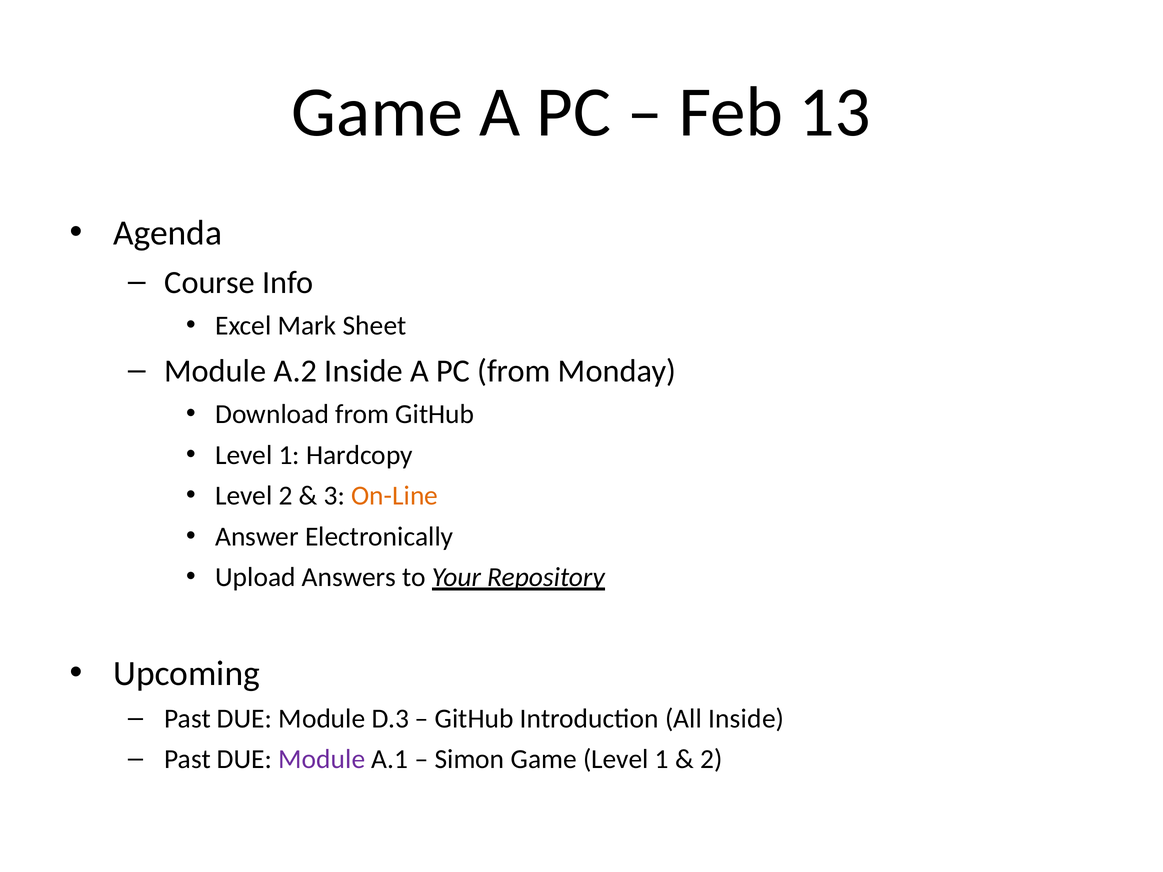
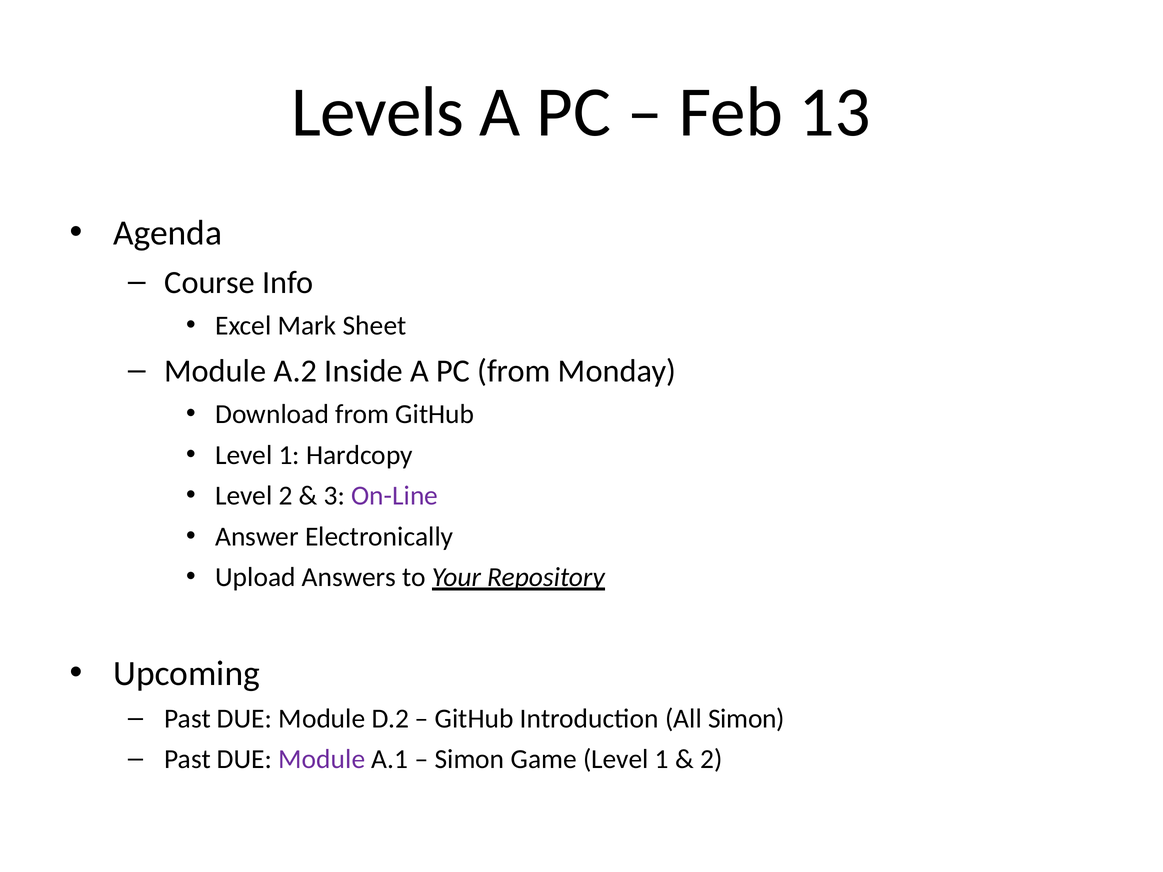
Game at (377, 113): Game -> Levels
On-Line colour: orange -> purple
D.3: D.3 -> D.2
All Inside: Inside -> Simon
